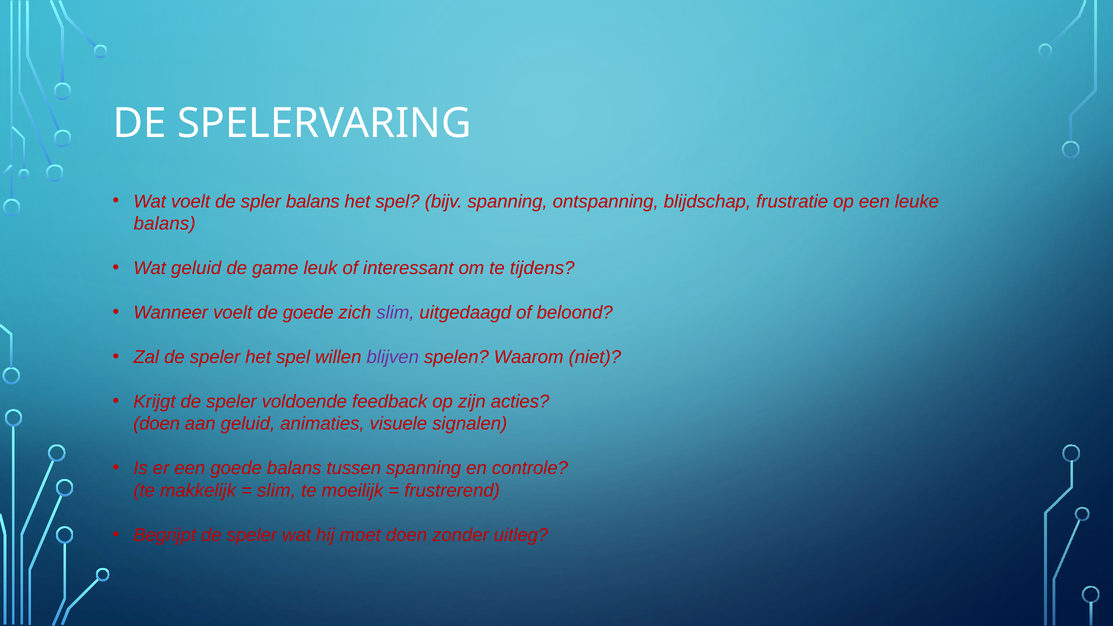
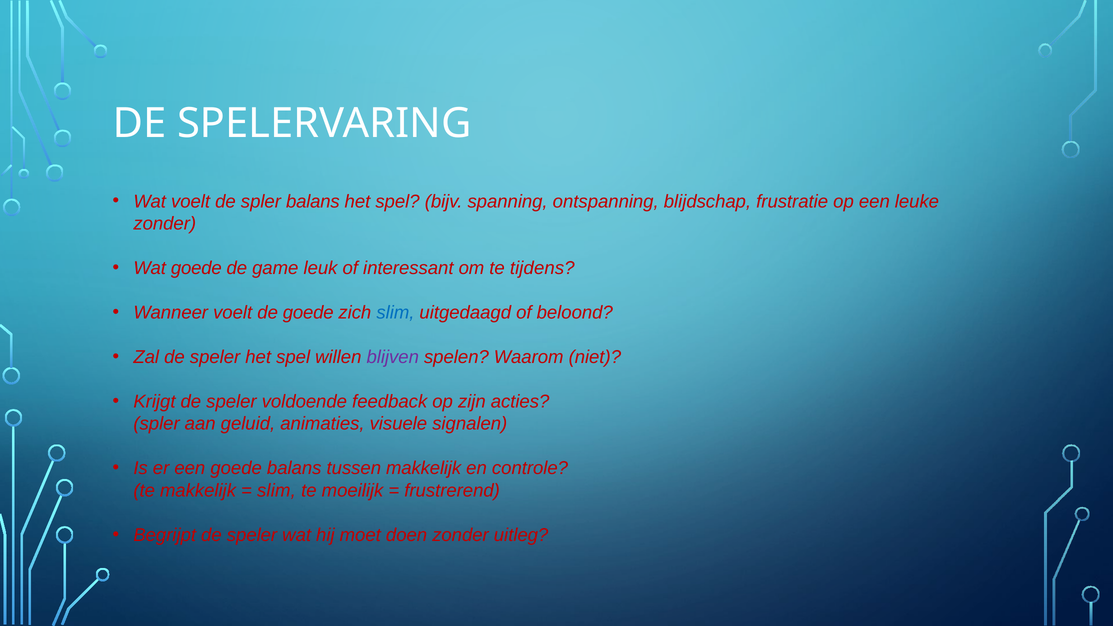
balans at (165, 224): balans -> zonder
Wat geluid: geluid -> goede
slim at (395, 313) colour: purple -> blue
doen at (157, 424): doen -> spler
tussen spanning: spanning -> makkelijk
